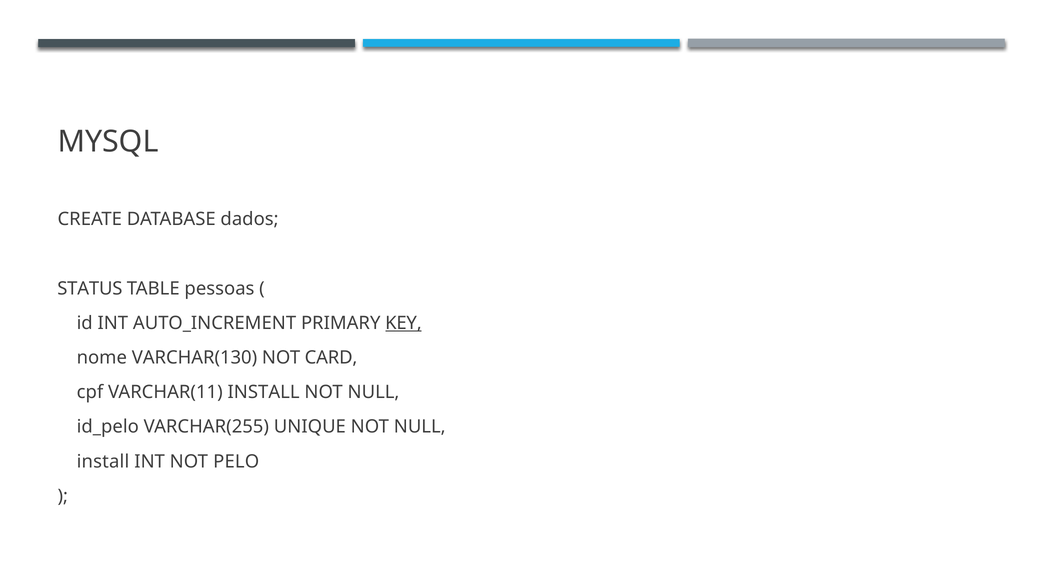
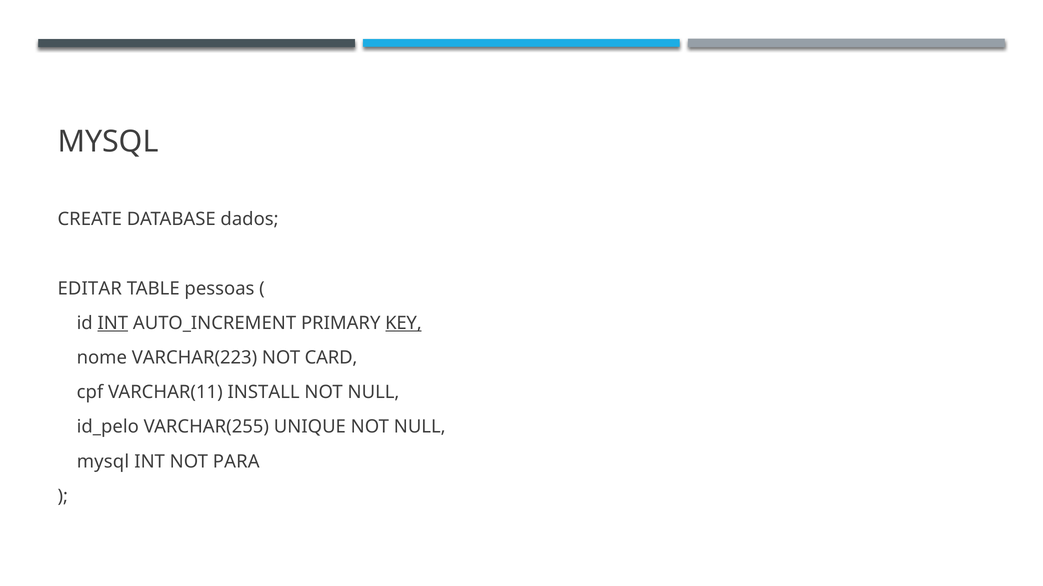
STATUS: STATUS -> EDITAR
INT at (113, 323) underline: none -> present
VARCHAR(130: VARCHAR(130 -> VARCHAR(223
install at (103, 462): install -> mysql
PELO: PELO -> PARA
